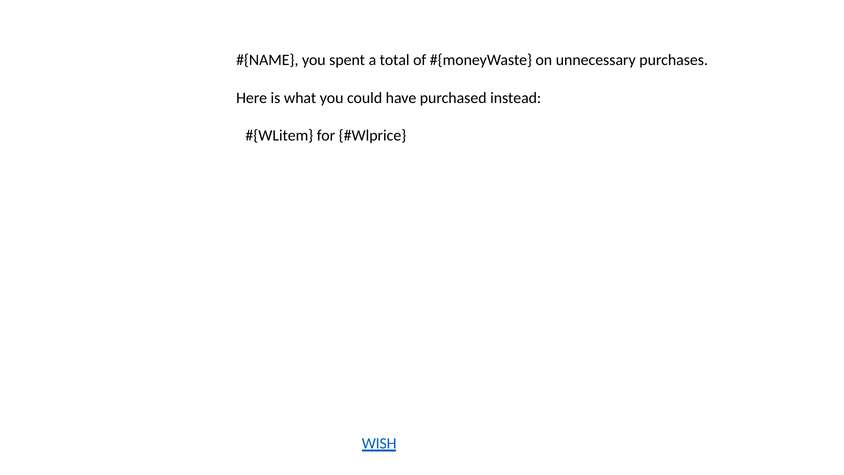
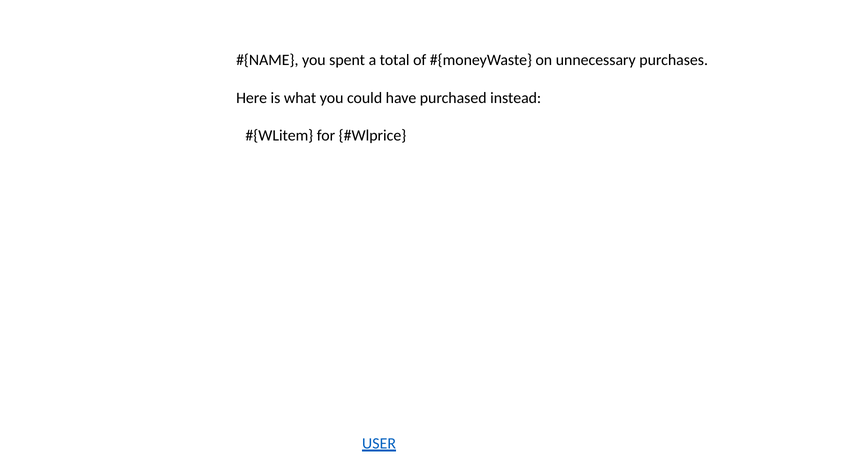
WISH: WISH -> USER
